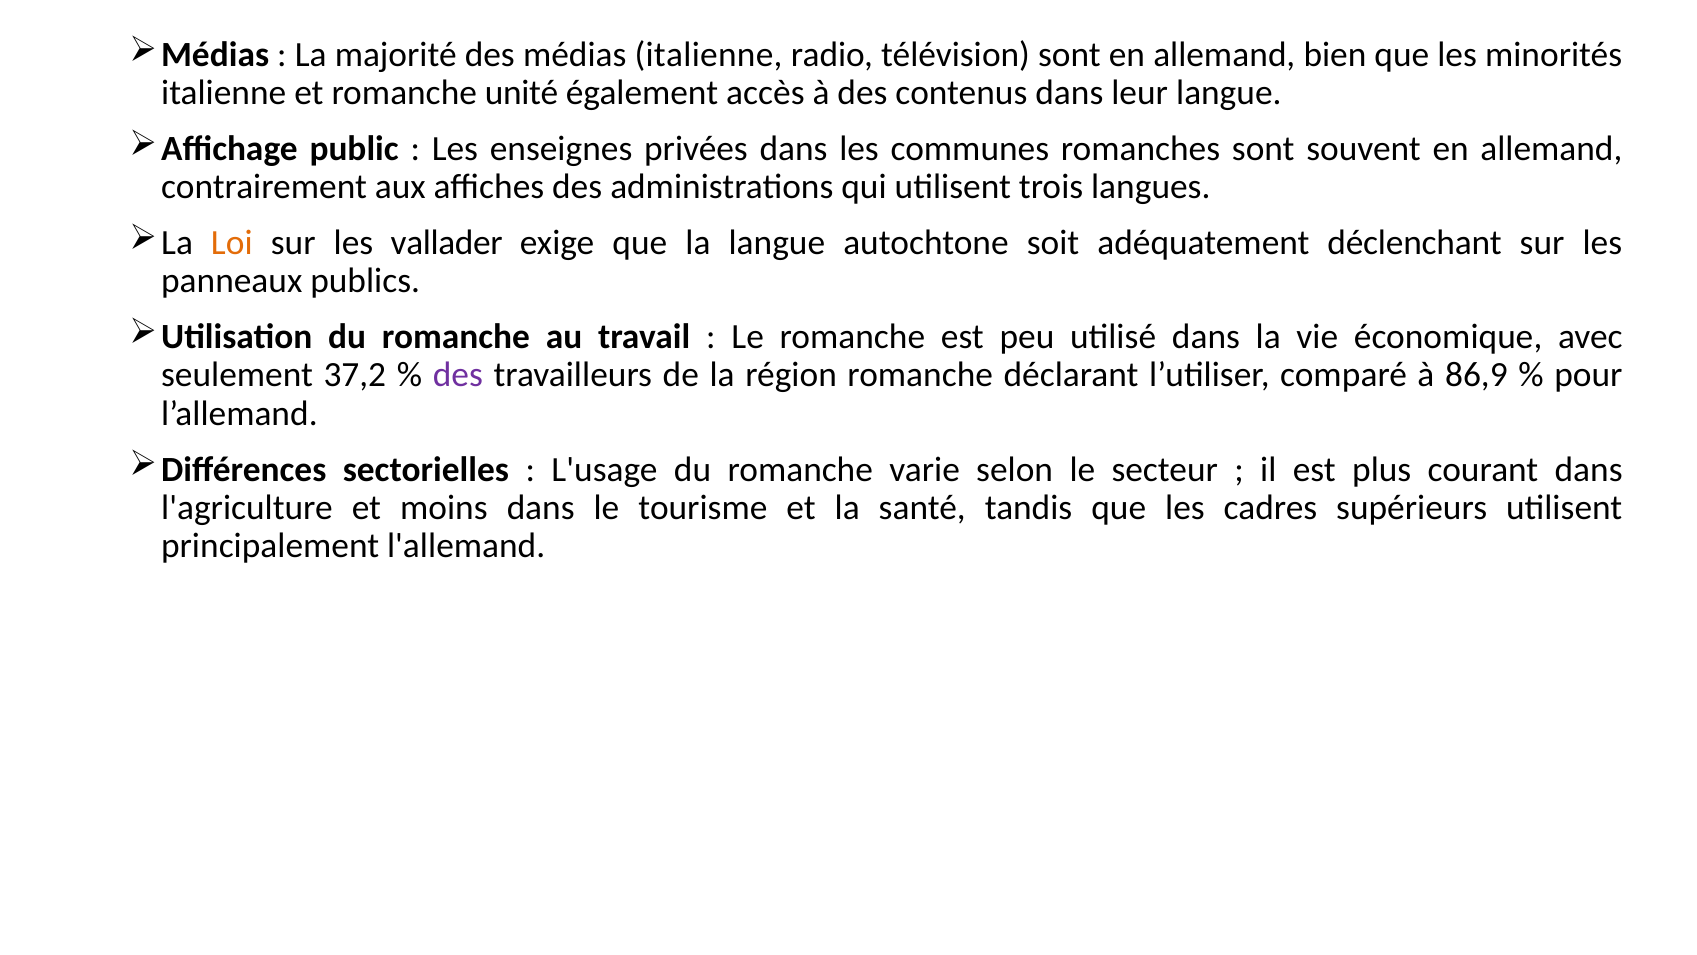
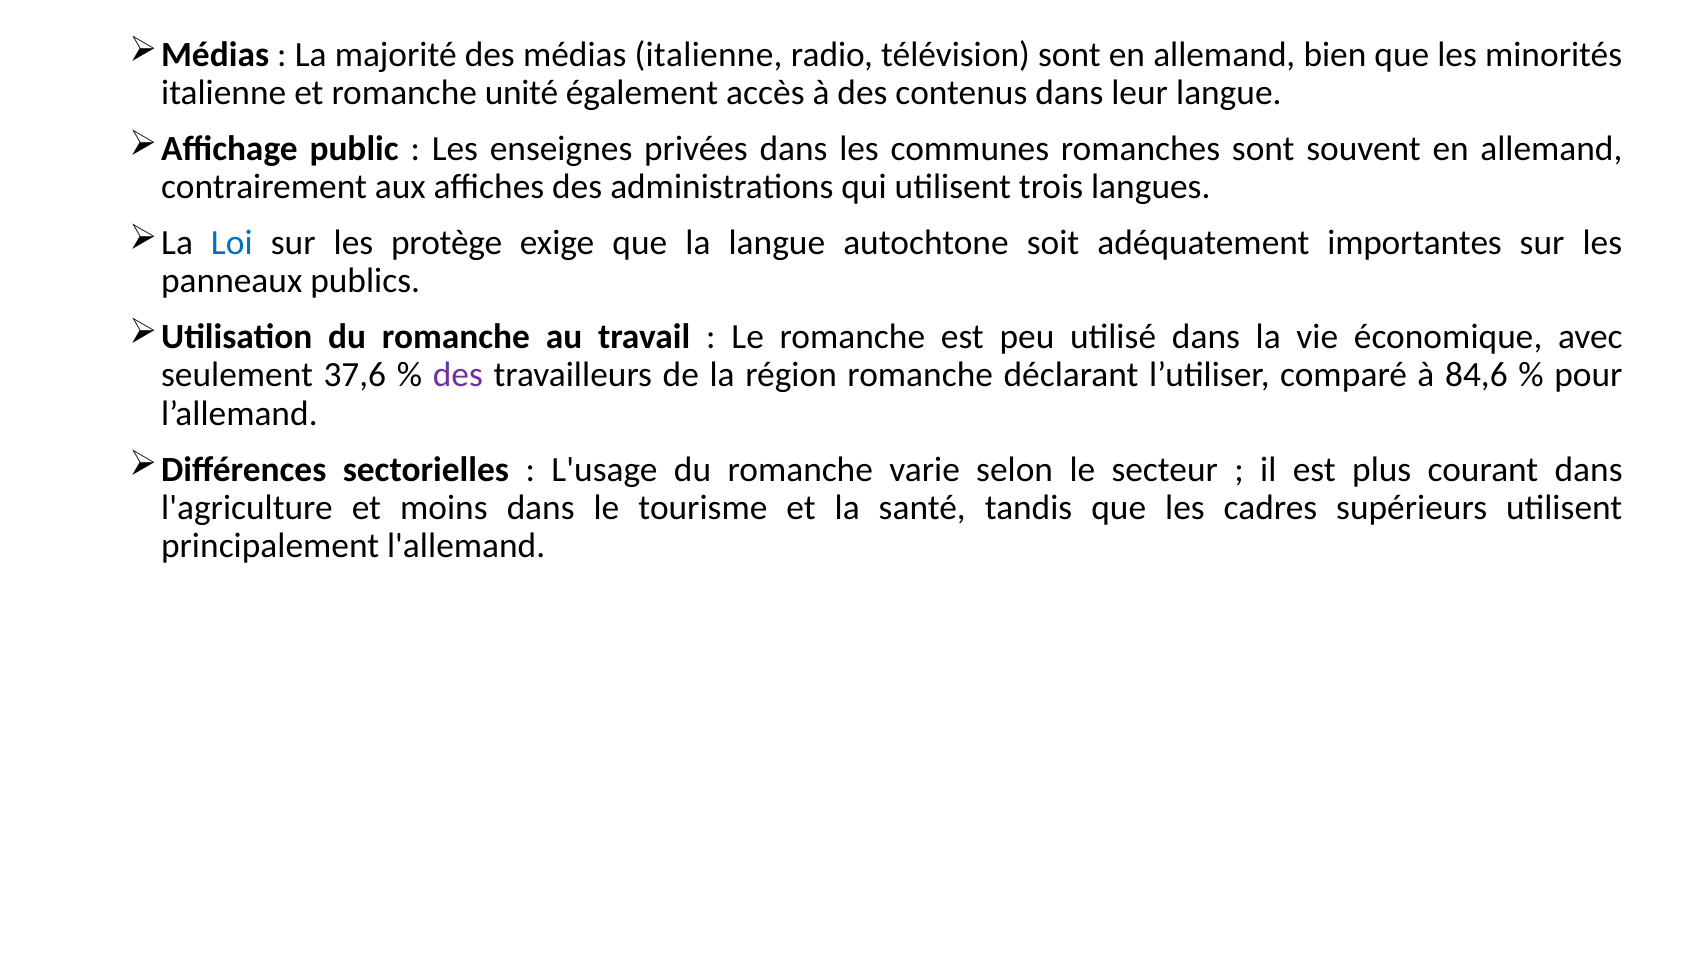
Loi colour: orange -> blue
vallader: vallader -> protège
déclenchant: déclenchant -> importantes
37,2: 37,2 -> 37,6
86,9: 86,9 -> 84,6
